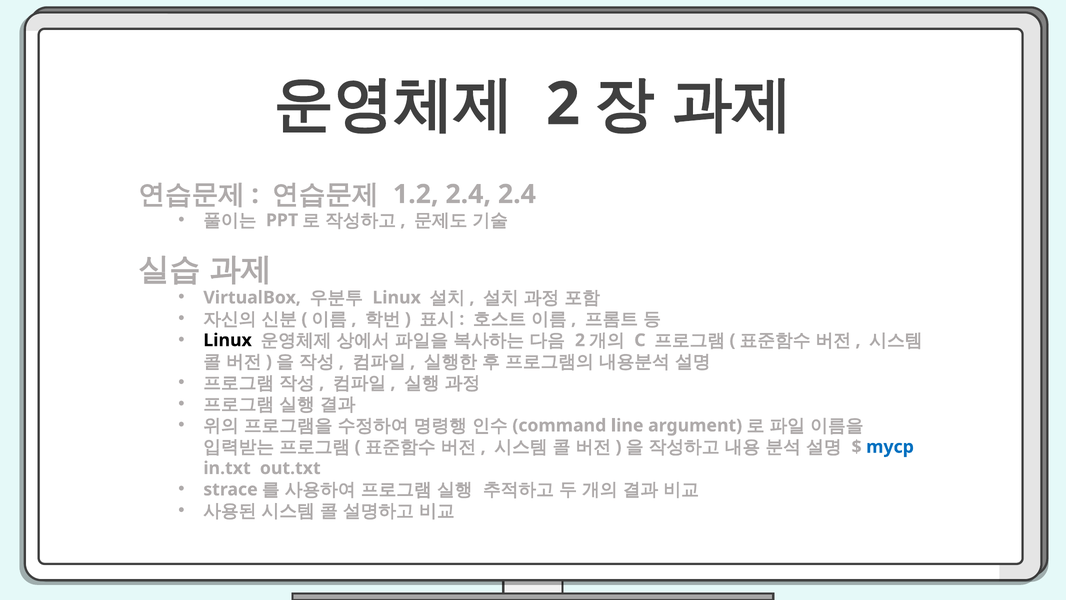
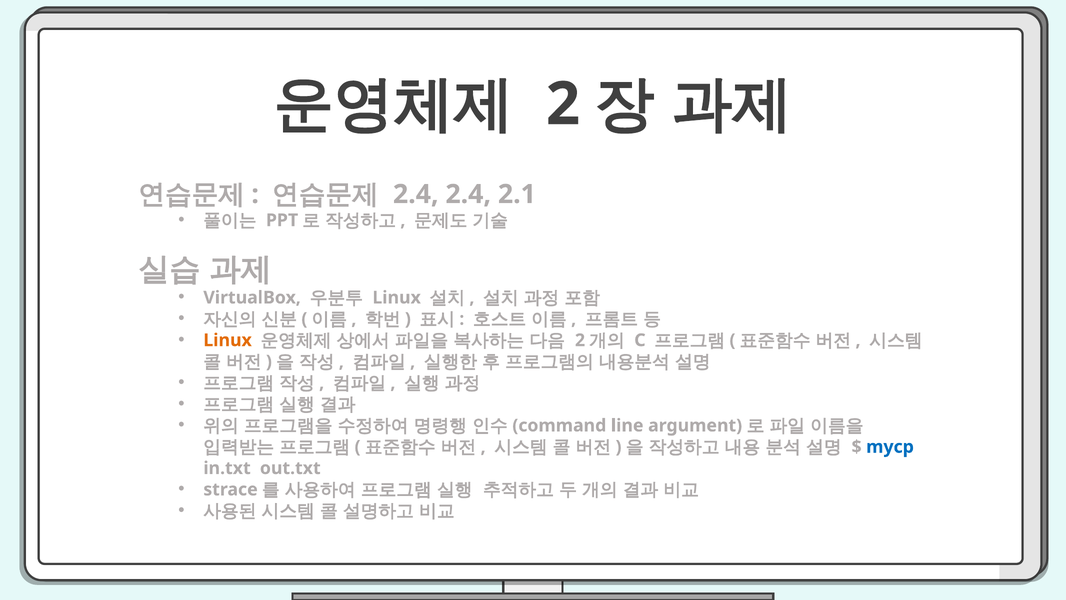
1.2 at (416, 194): 1.2 -> 2.4
2.4 2.4: 2.4 -> 2.1
Linux at (228, 340) colour: black -> orange
